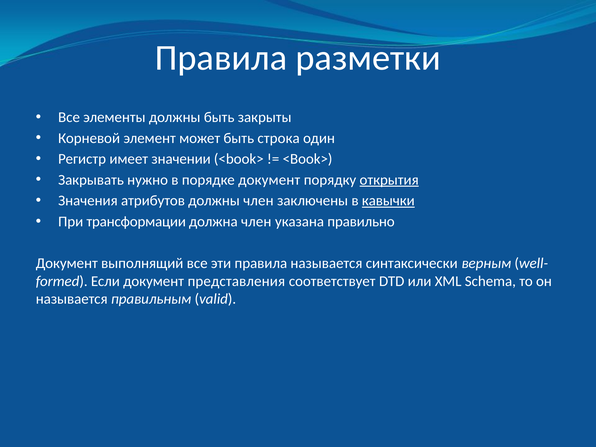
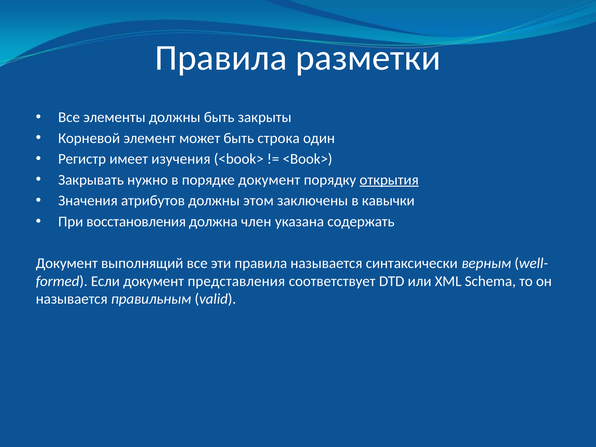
значении: значении -> изучения
должны член: член -> этом
кавычки underline: present -> none
трансформации: трансформации -> восстановления
правильно: правильно -> содержать
